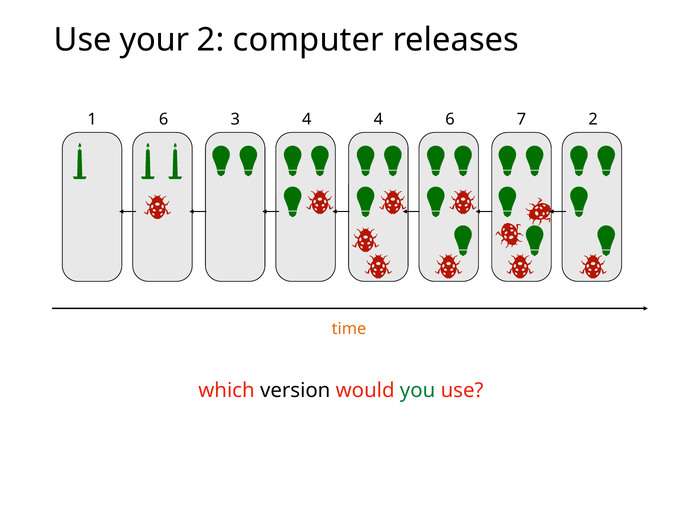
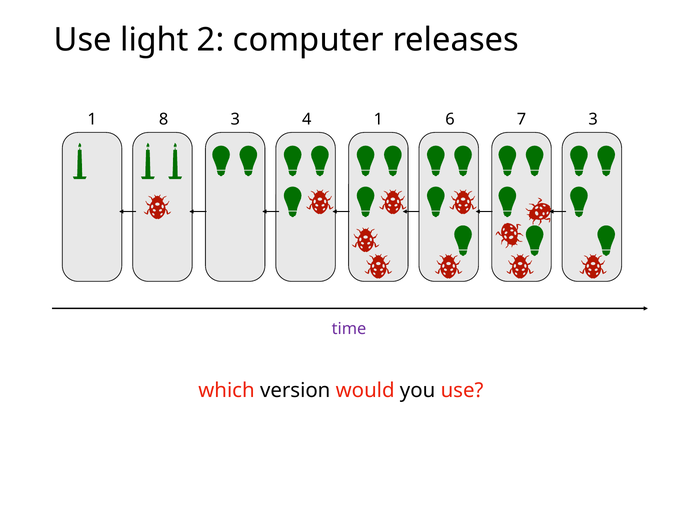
your: your -> light
1 6: 6 -> 8
4 4: 4 -> 1
7 2: 2 -> 3
time colour: orange -> purple
you colour: green -> black
